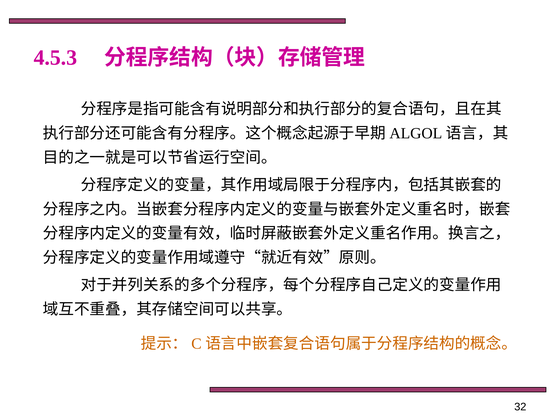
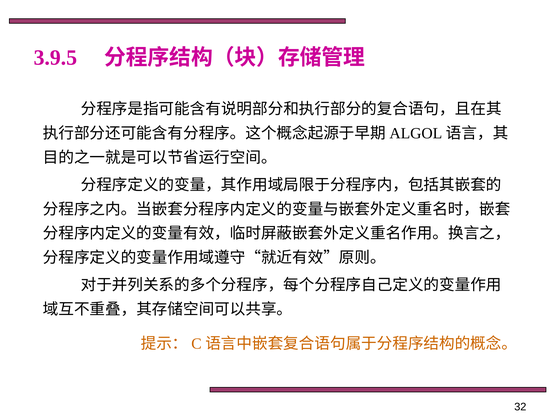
4.5.3: 4.5.3 -> 3.9.5
